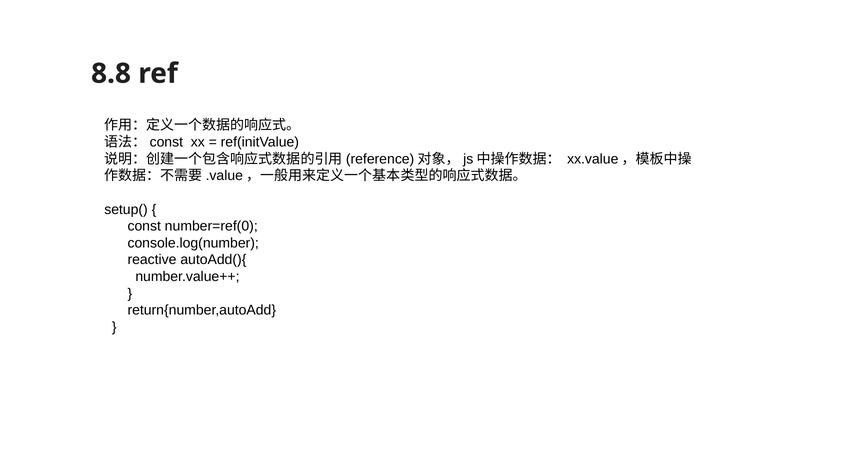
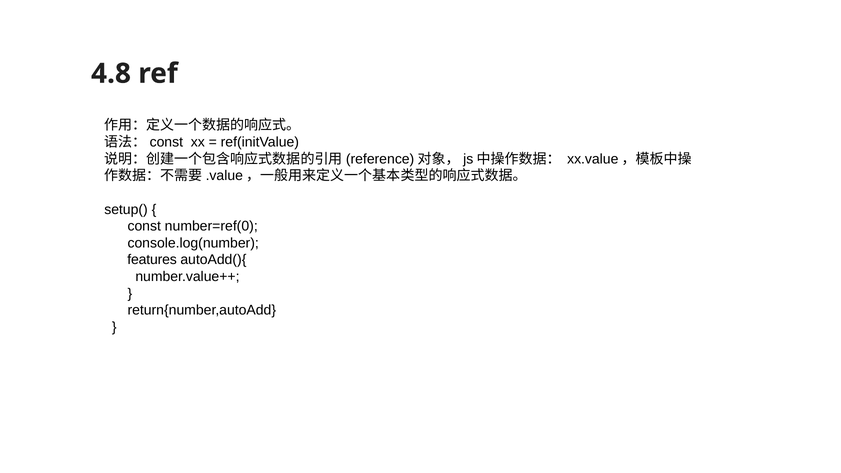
8.8: 8.8 -> 4.8
reactive: reactive -> features
